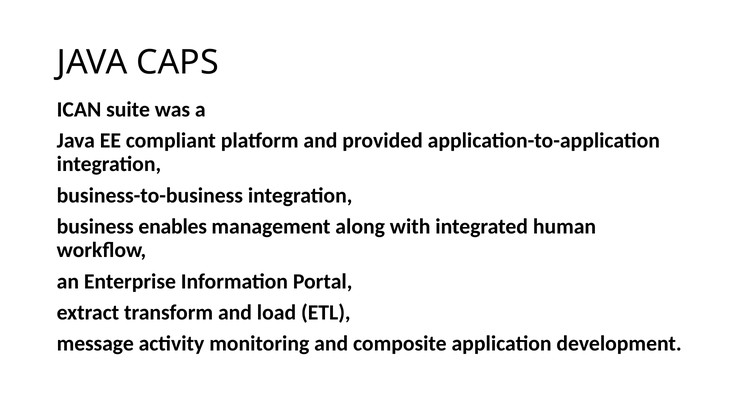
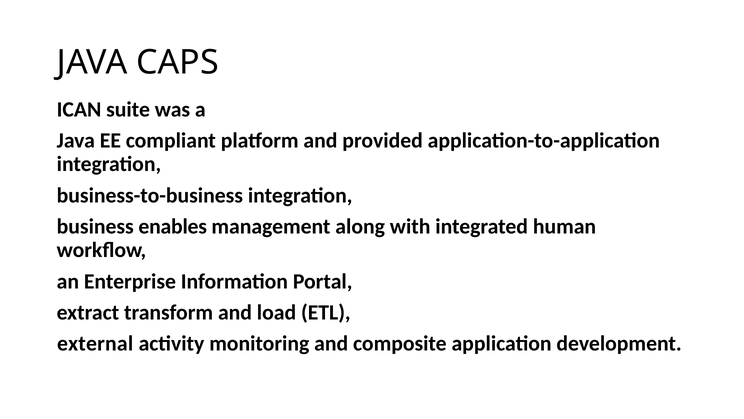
message: message -> external
